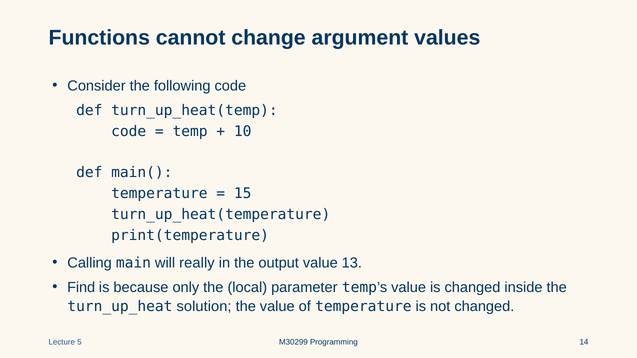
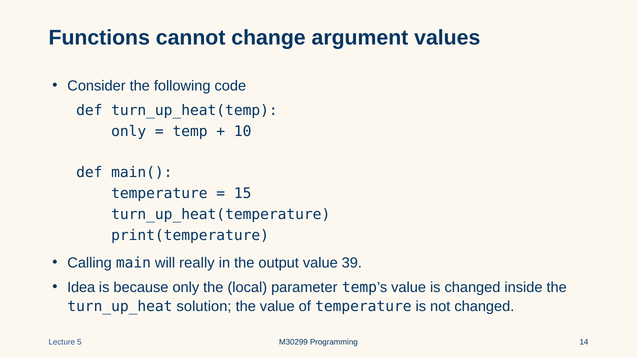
code at (129, 132): code -> only
13: 13 -> 39
Find: Find -> Idea
